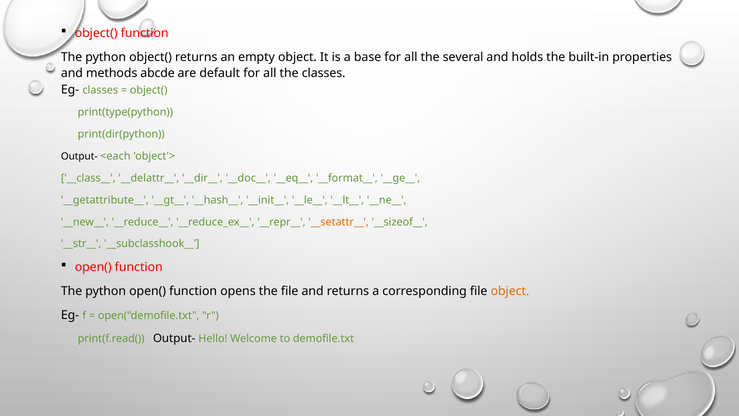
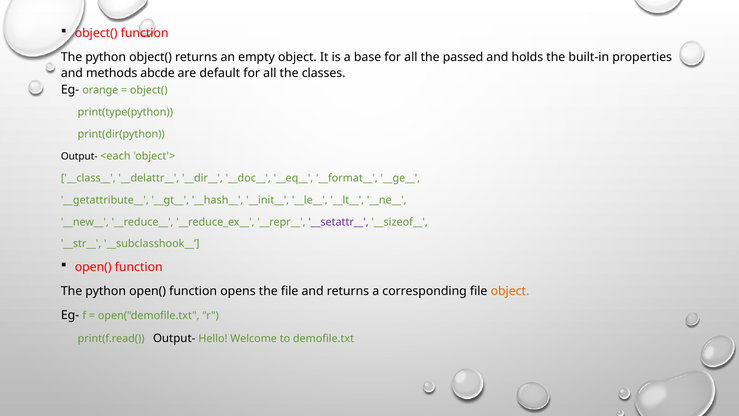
several: several -> passed
Eg- classes: classes -> orange
__setattr__ colour: orange -> purple
